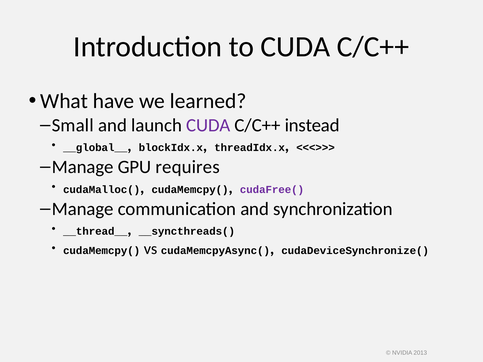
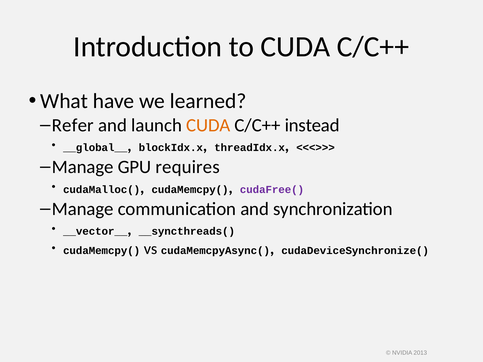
Small: Small -> Refer
CUDA at (208, 125) colour: purple -> orange
__thread__: __thread__ -> __vector__
